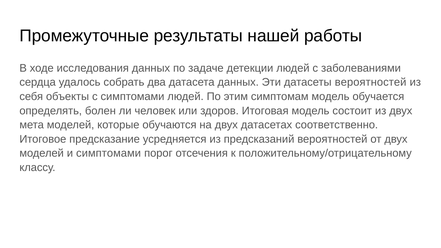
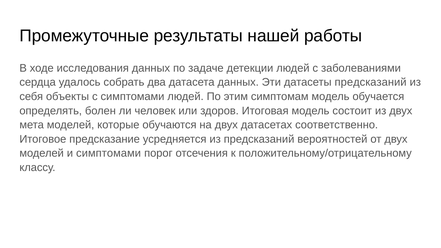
датасеты вероятностей: вероятностей -> предсказаний
